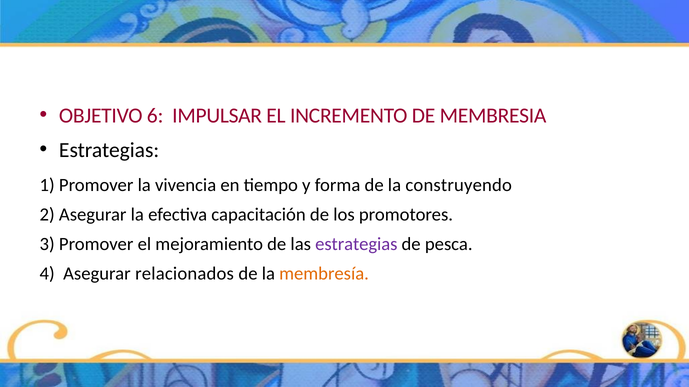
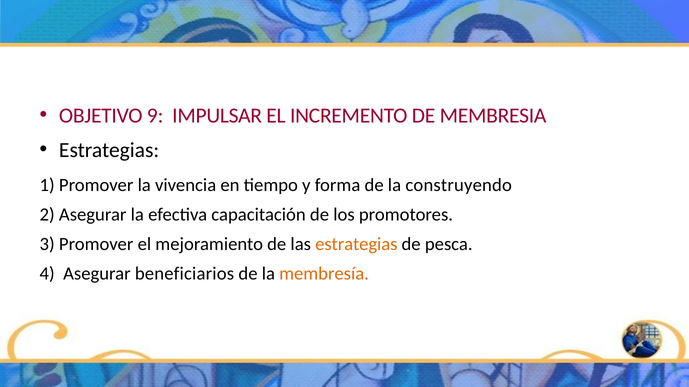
6: 6 -> 9
estrategias at (356, 245) colour: purple -> orange
relacionados: relacionados -> beneficiarios
